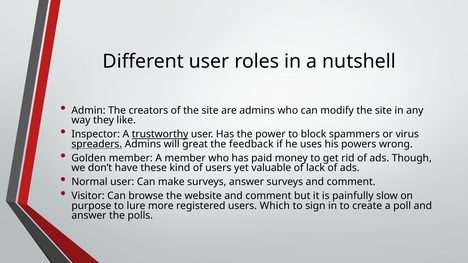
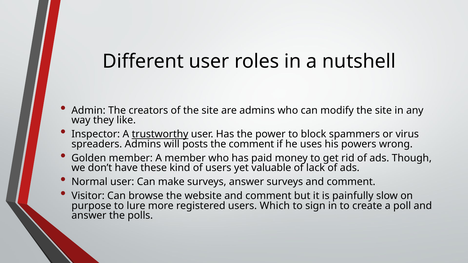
spreaders underline: present -> none
great: great -> posts
the feedback: feedback -> comment
